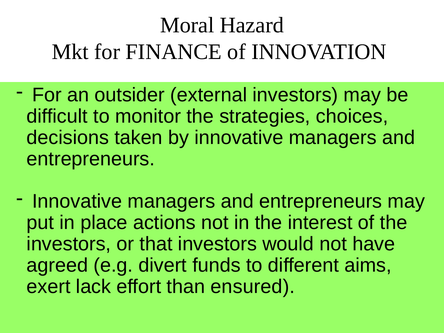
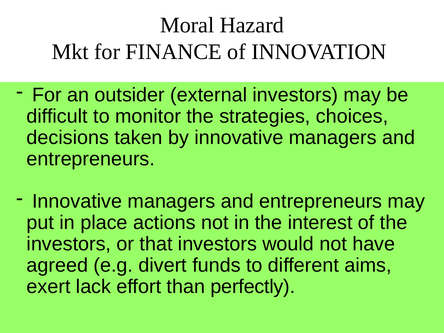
ensured: ensured -> perfectly
